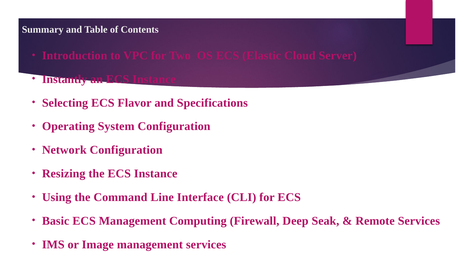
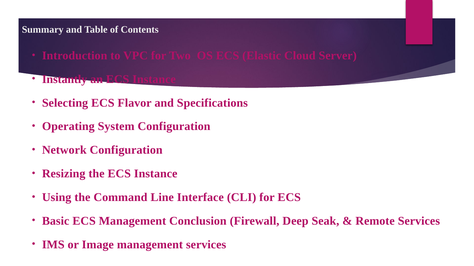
Computing: Computing -> Conclusion
